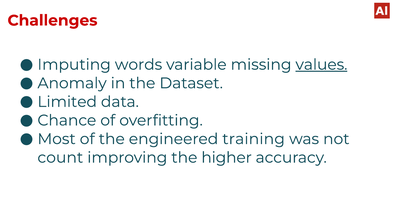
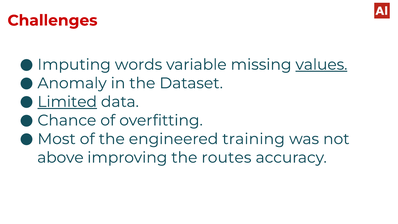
Limited underline: none -> present
count: count -> above
higher: higher -> routes
